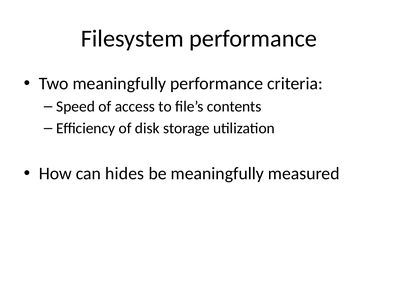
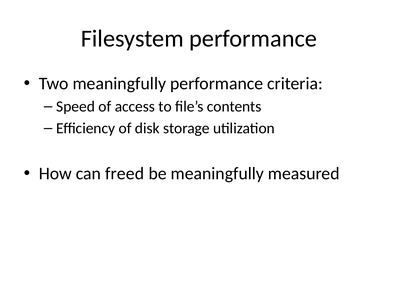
hides: hides -> freed
